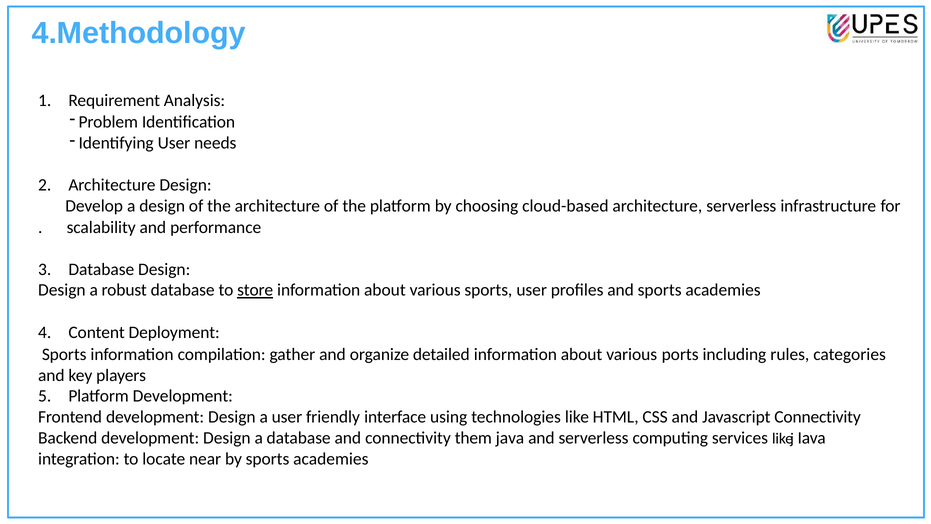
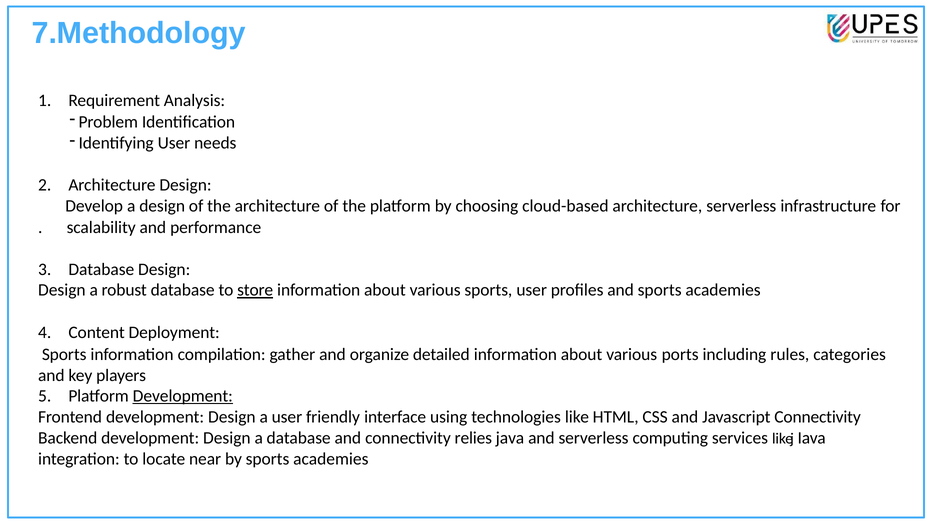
4.Methodology: 4.Methodology -> 7.Methodology
Development at (183, 396) underline: none -> present
them: them -> relies
